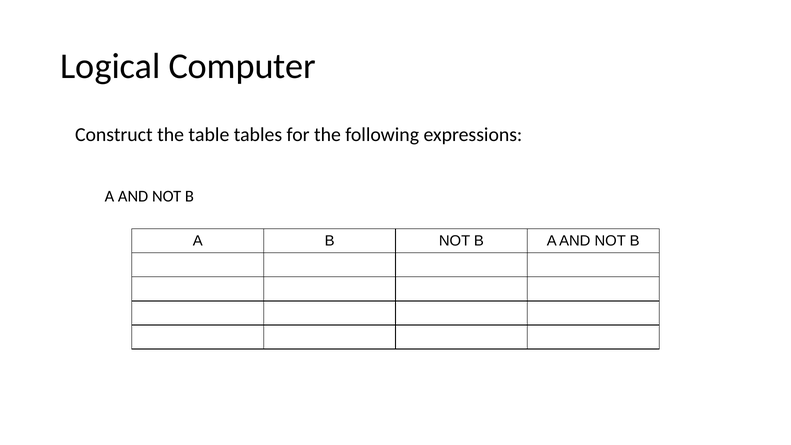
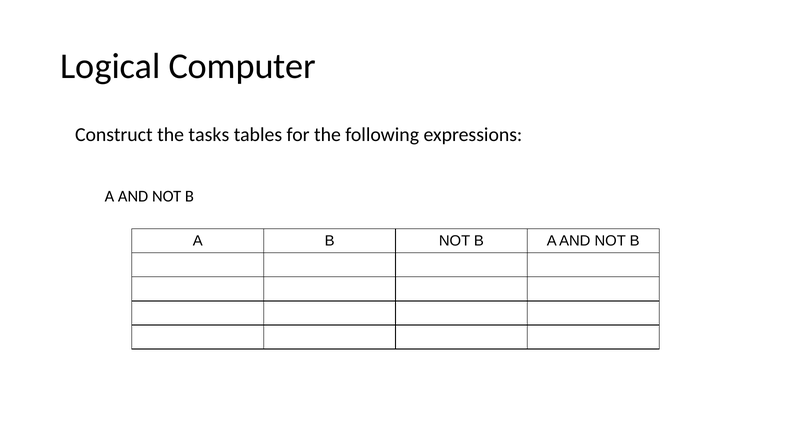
table: table -> tasks
